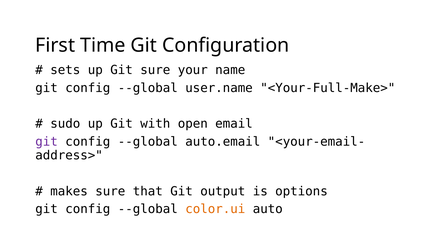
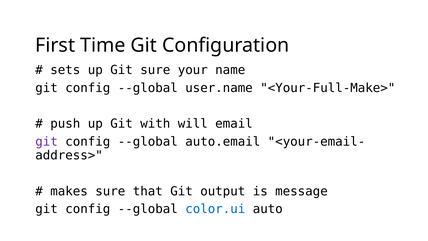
sudo: sudo -> push
open: open -> will
options: options -> message
color.ui colour: orange -> blue
